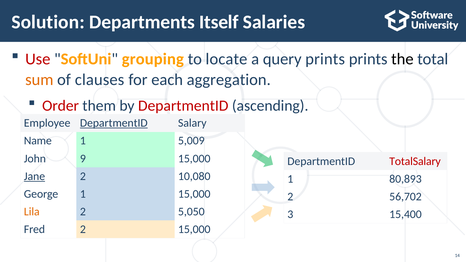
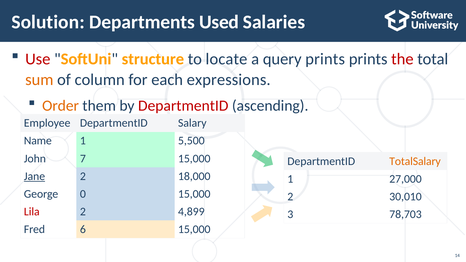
Itself: Itself -> Used
grouping: grouping -> structure
the colour: black -> red
clauses: clauses -> column
aggregation: aggregation -> expressions
Order colour: red -> orange
DepartmentID at (114, 123) underline: present -> none
5,009: 5,009 -> 5,500
9: 9 -> 7
TotalSalary colour: red -> orange
10,080: 10,080 -> 18,000
80,893: 80,893 -> 27,000
George 1: 1 -> 0
56,702: 56,702 -> 30,010
Lila colour: orange -> red
5,050: 5,050 -> 4,899
15,400: 15,400 -> 78,703
Fred 2: 2 -> 6
